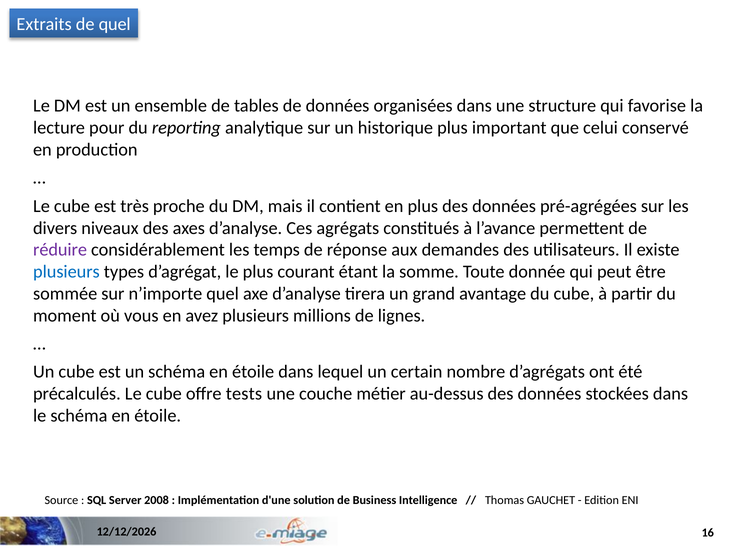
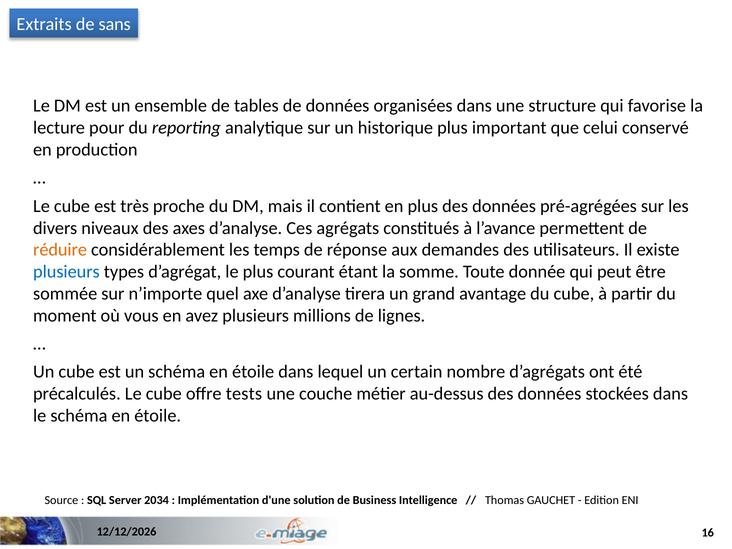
de quel: quel -> sans
réduire colour: purple -> orange
2008: 2008 -> 2034
